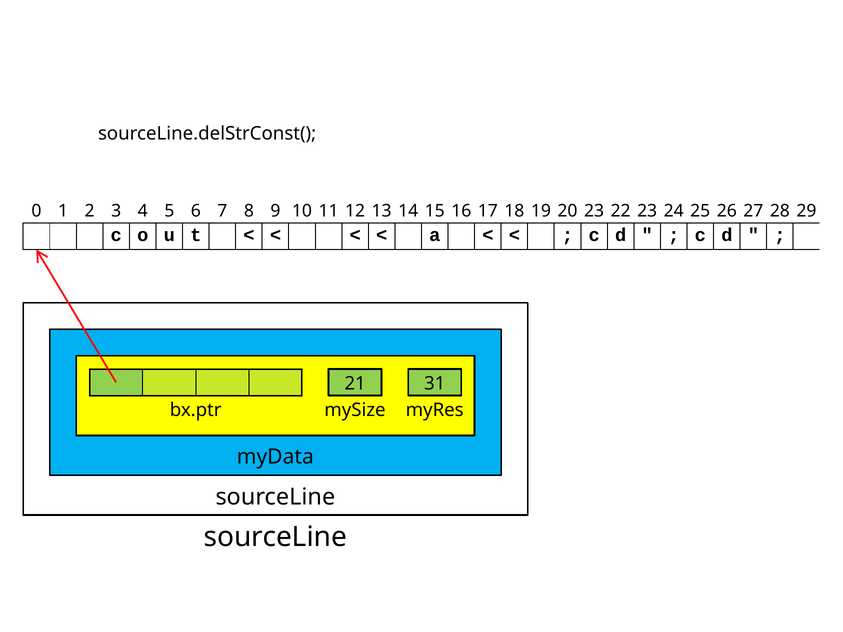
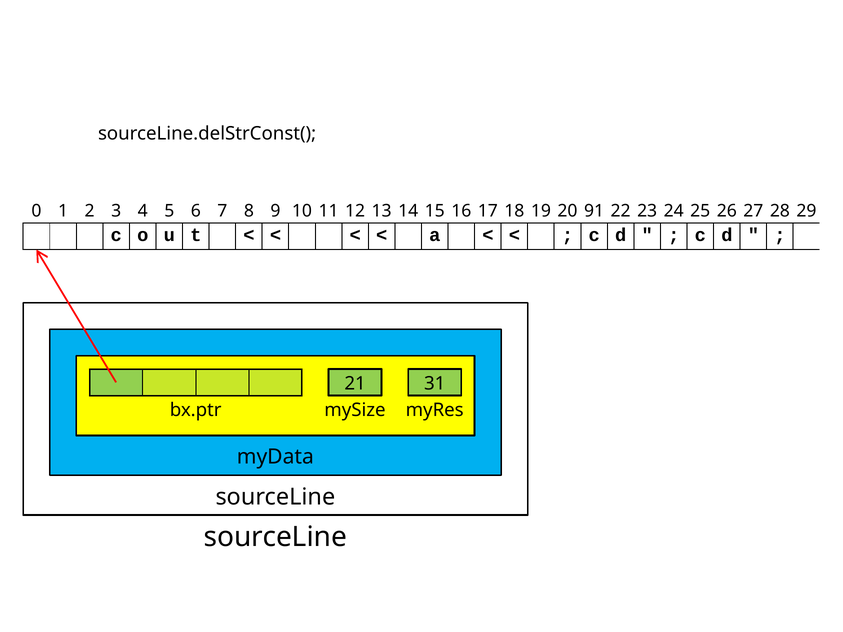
20 23: 23 -> 91
